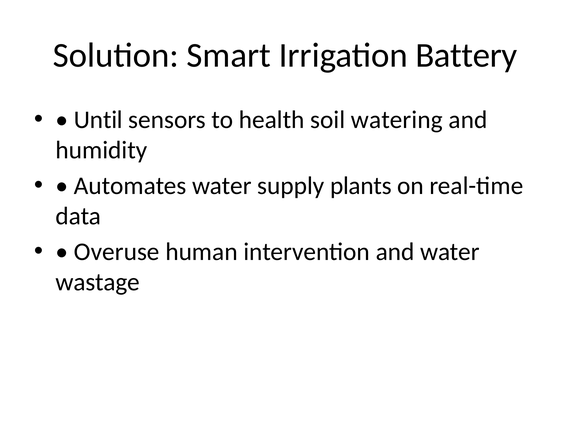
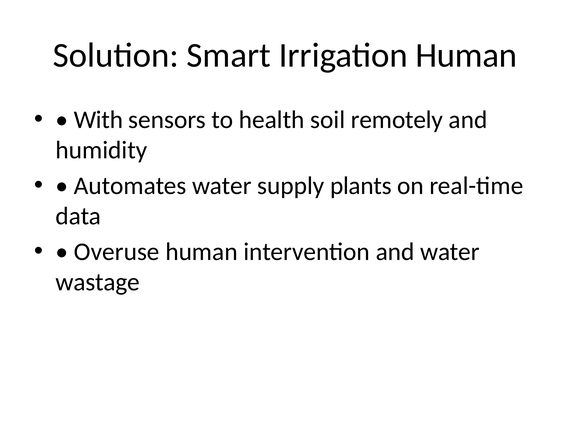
Irrigation Battery: Battery -> Human
Until: Until -> With
watering: watering -> remotely
